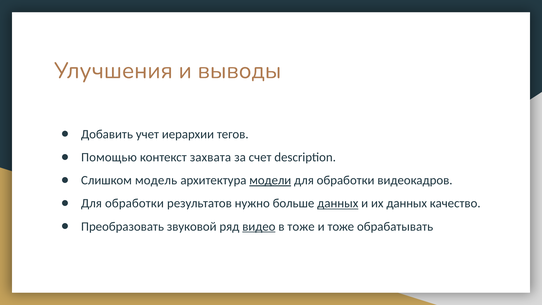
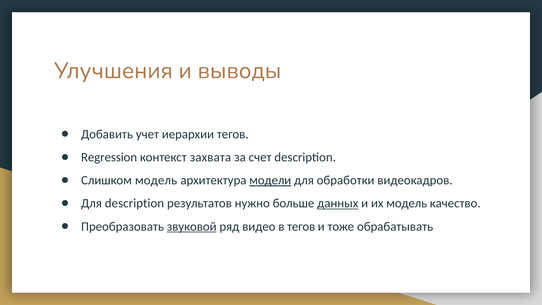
Помощью: Помощью -> Regression
обработки at (134, 203): обработки -> description
их данных: данных -> модель
звуковой underline: none -> present
видео underline: present -> none
в тоже: тоже -> тегов
